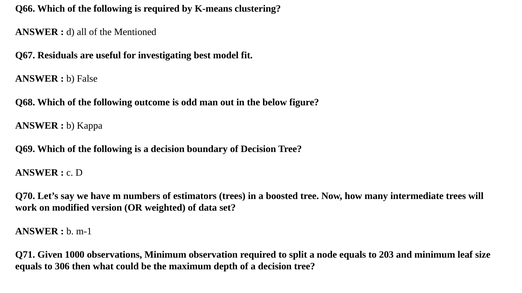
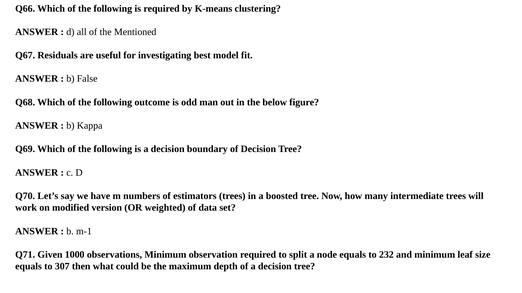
203: 203 -> 232
306: 306 -> 307
